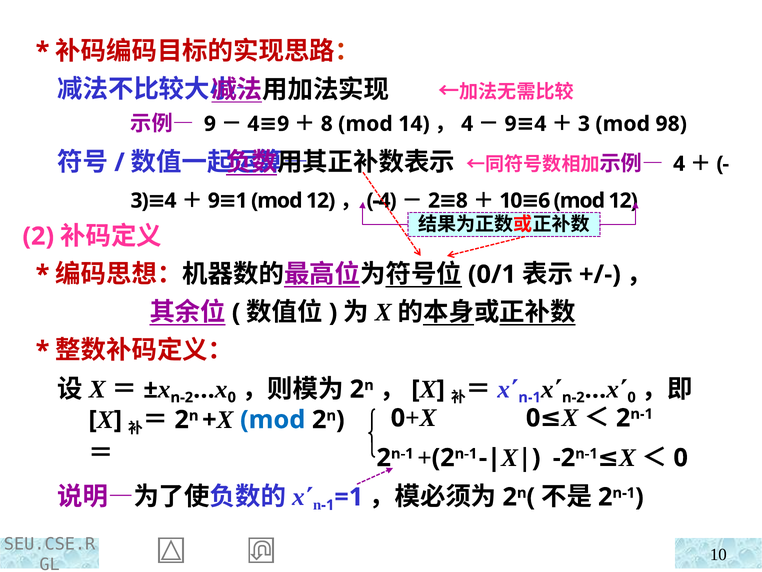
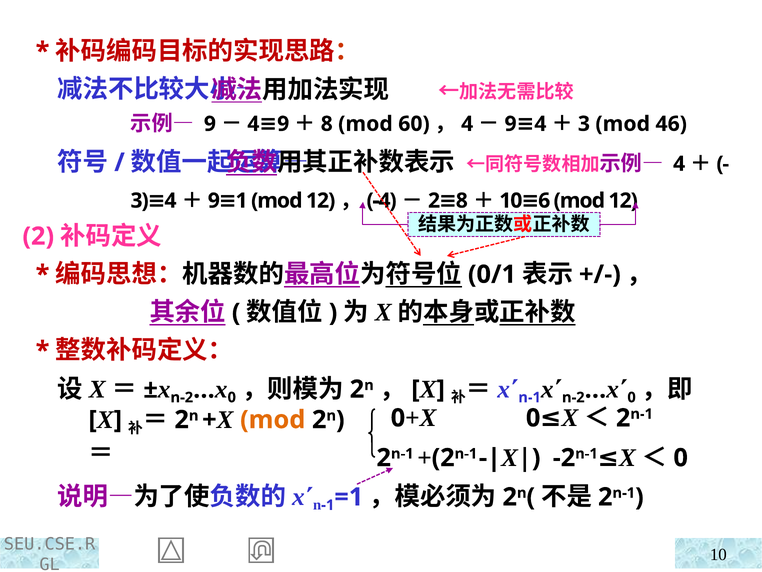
14: 14 -> 60
98: 98 -> 46
mod at (273, 419) colour: blue -> orange
